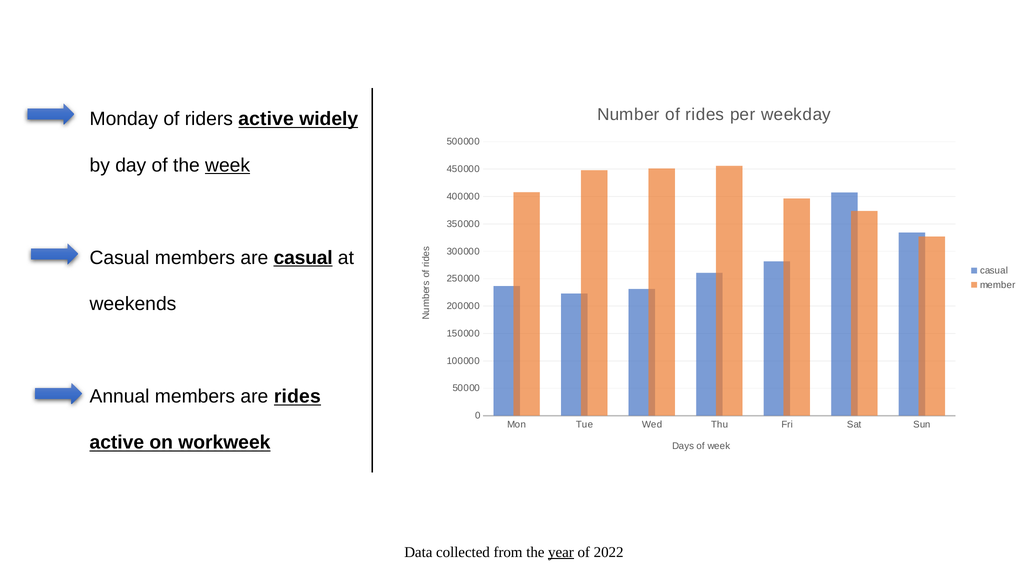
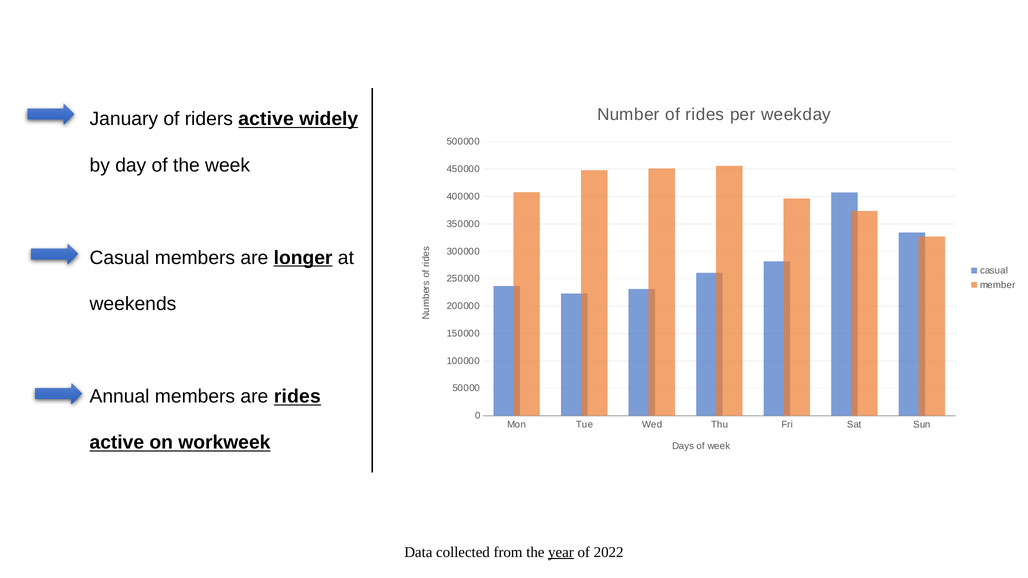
Monday: Monday -> January
week at (228, 165) underline: present -> none
are casual: casual -> longer
